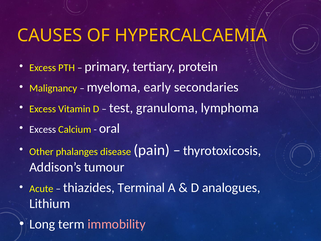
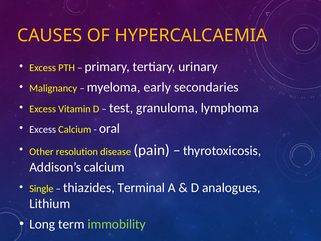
protein: protein -> urinary
phalanges: phalanges -> resolution
Addison’s tumour: tumour -> calcium
Acute: Acute -> Single
immobility colour: pink -> light green
